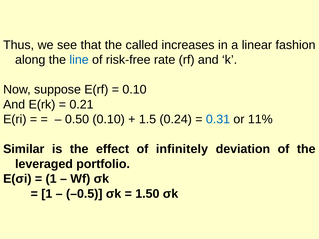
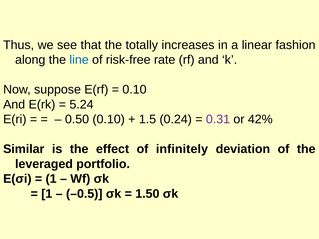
called: called -> totally
0.21: 0.21 -> 5.24
0.31 colour: blue -> purple
11%: 11% -> 42%
